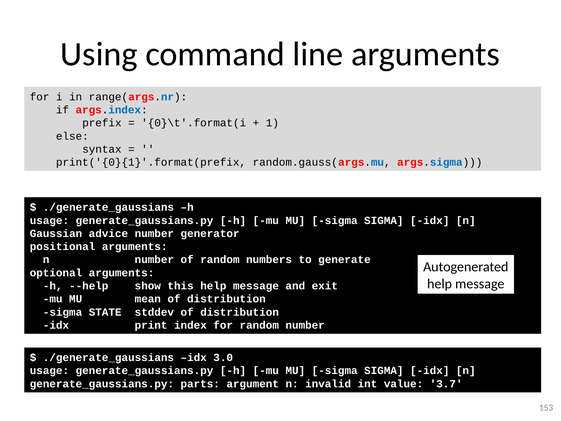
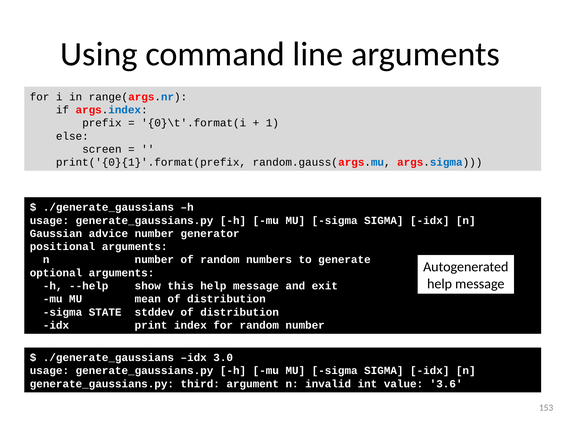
syntax: syntax -> screen
parts: parts -> third
3.7: 3.7 -> 3.6
